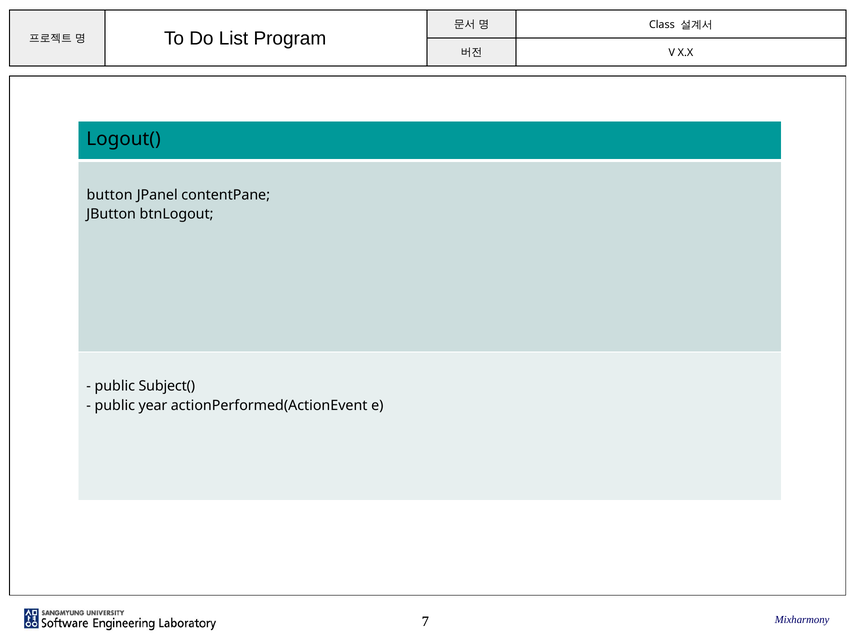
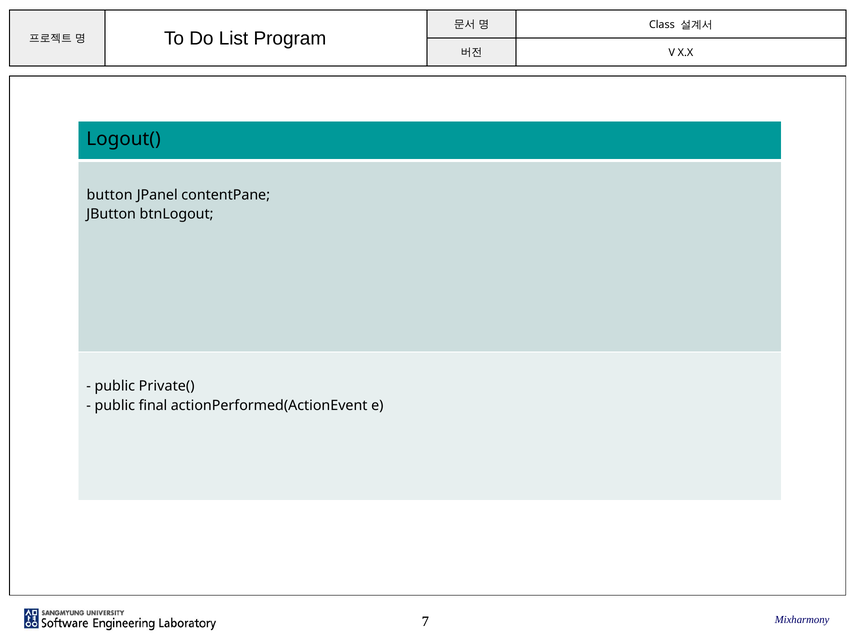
Subject(: Subject( -> Private(
year: year -> final
